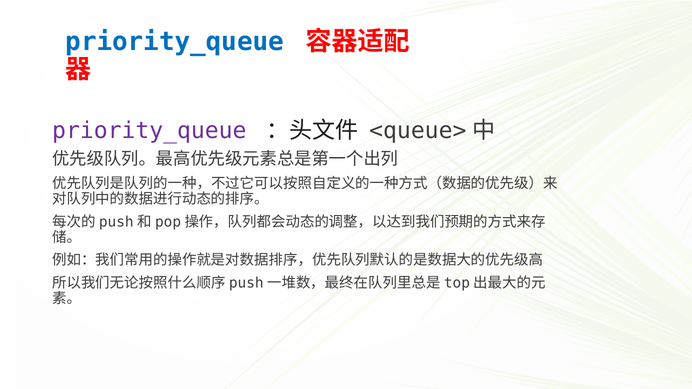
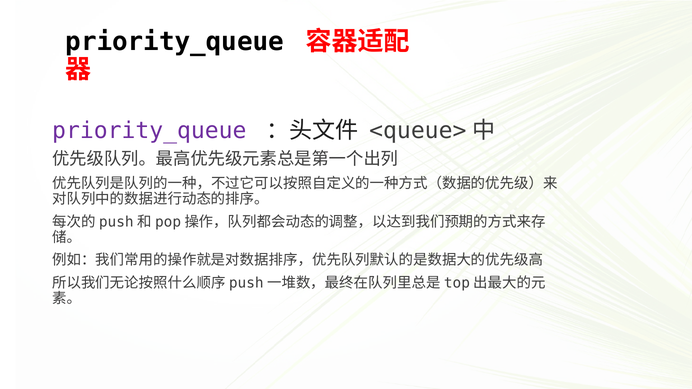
priority_queue at (175, 42) colour: blue -> black
